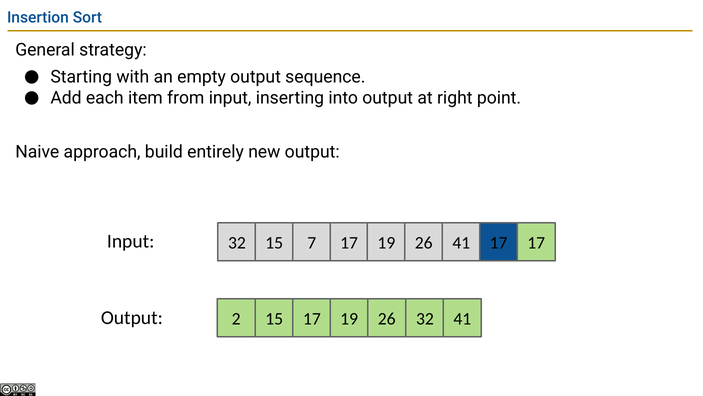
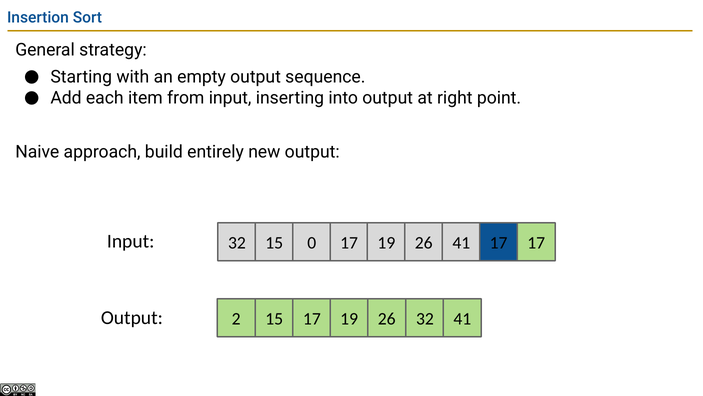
7: 7 -> 0
